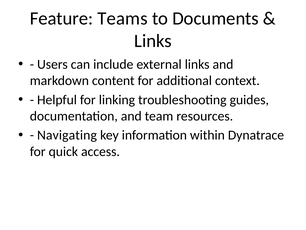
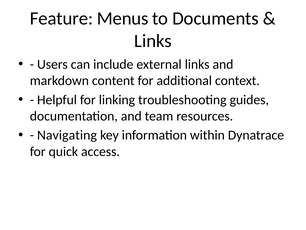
Teams: Teams -> Menus
